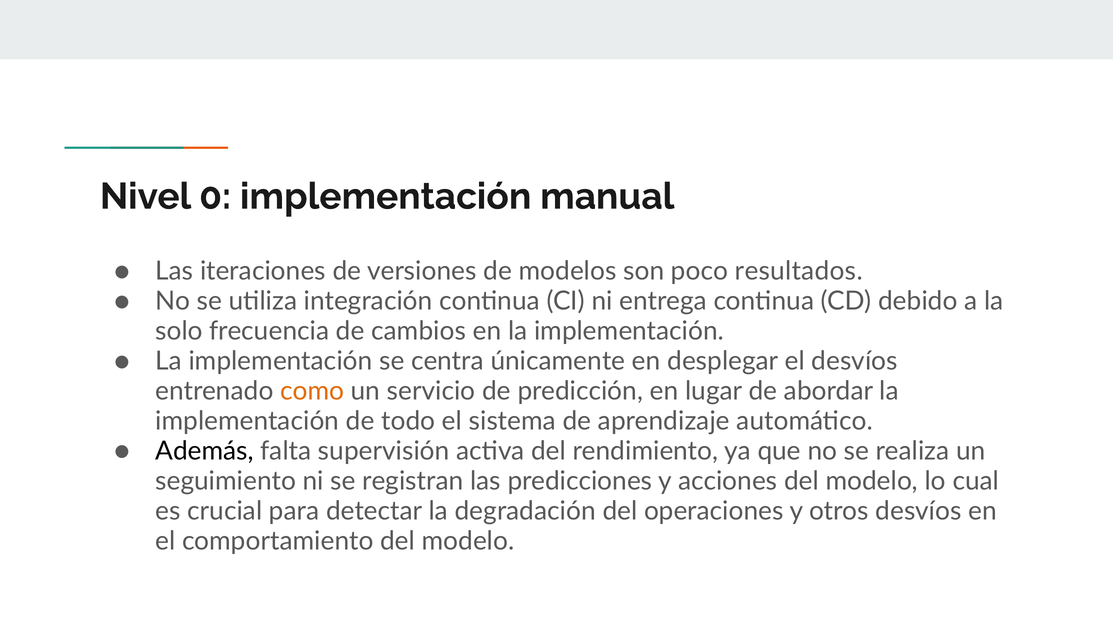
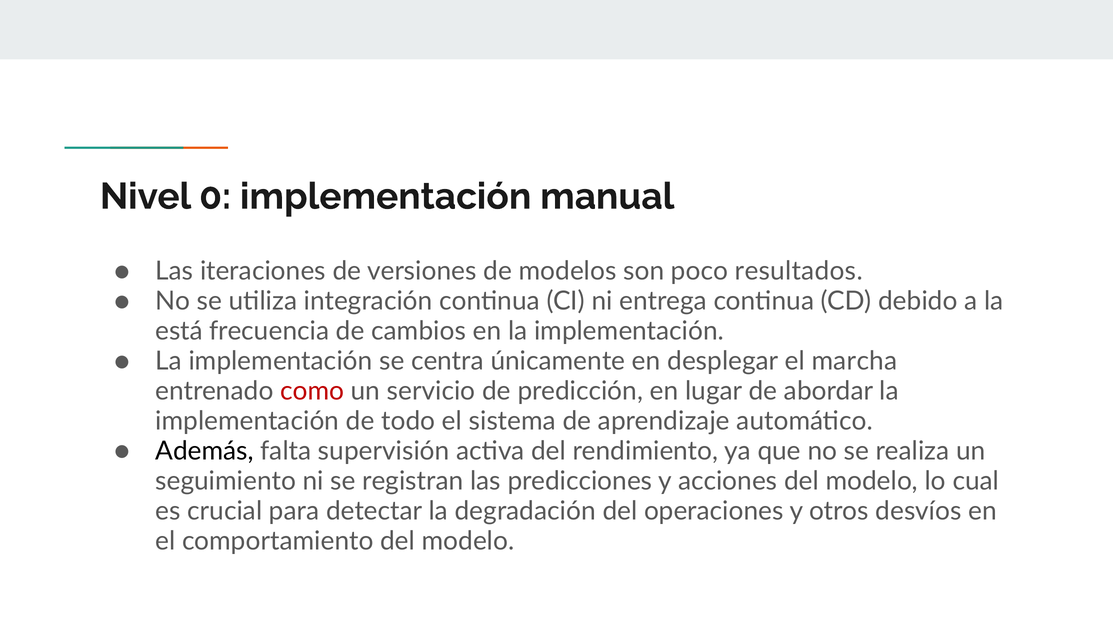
solo: solo -> está
el desvíos: desvíos -> marcha
como colour: orange -> red
